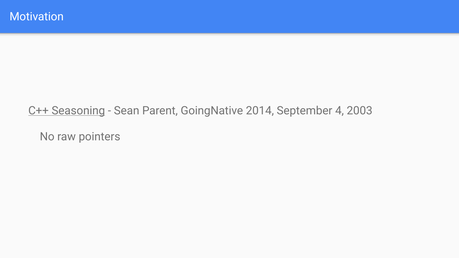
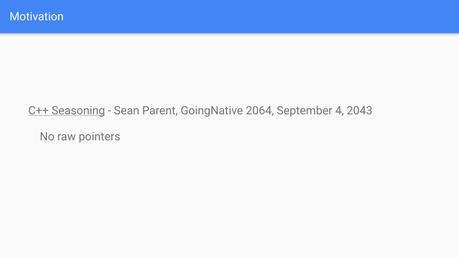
2014: 2014 -> 2064
2003: 2003 -> 2043
